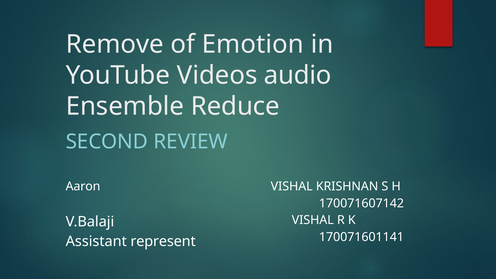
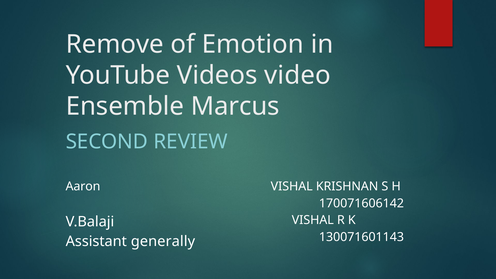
audio: audio -> video
Reduce: Reduce -> Marcus
170071607142: 170071607142 -> 170071606142
170071601141: 170071601141 -> 130071601143
represent: represent -> generally
